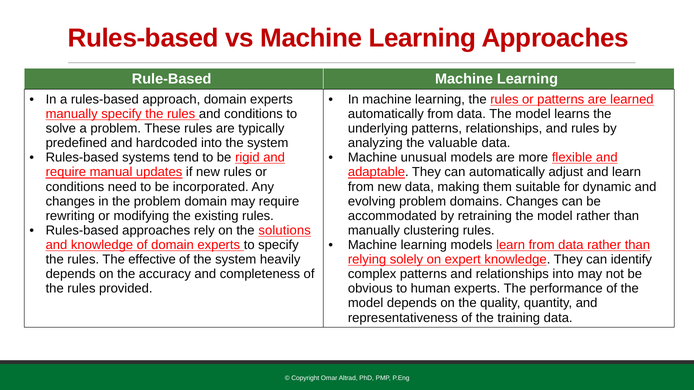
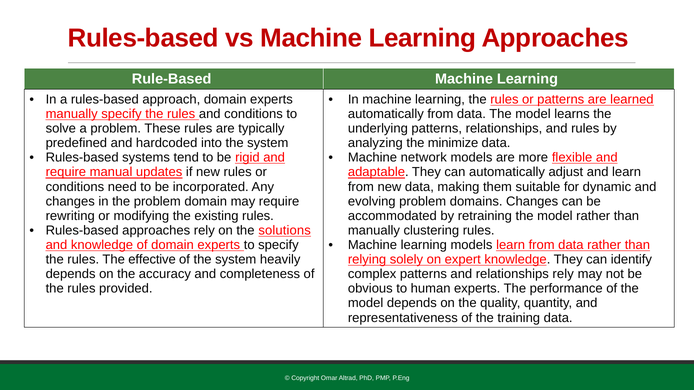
valuable: valuable -> minimize
unusual: unusual -> network
relationships into: into -> rely
